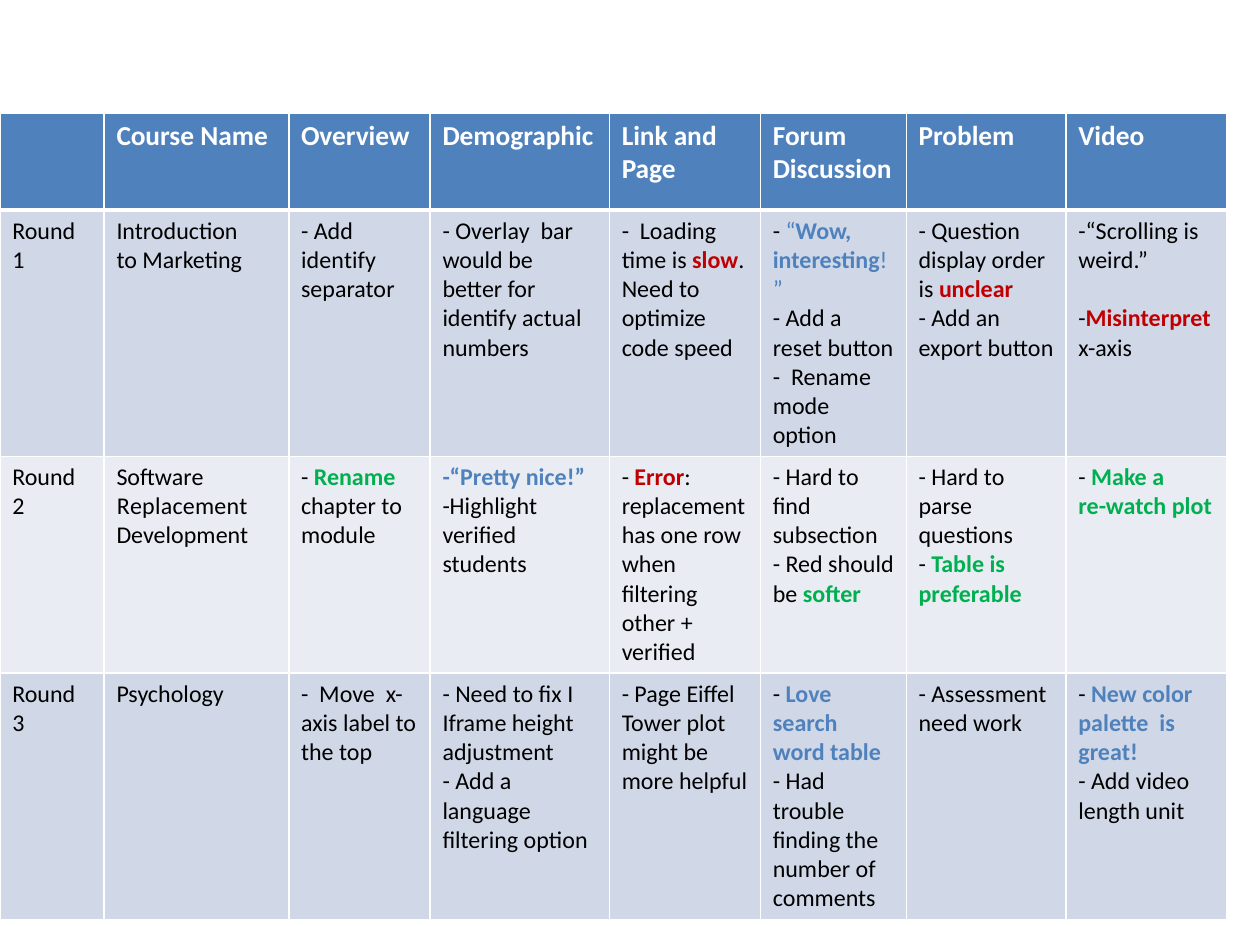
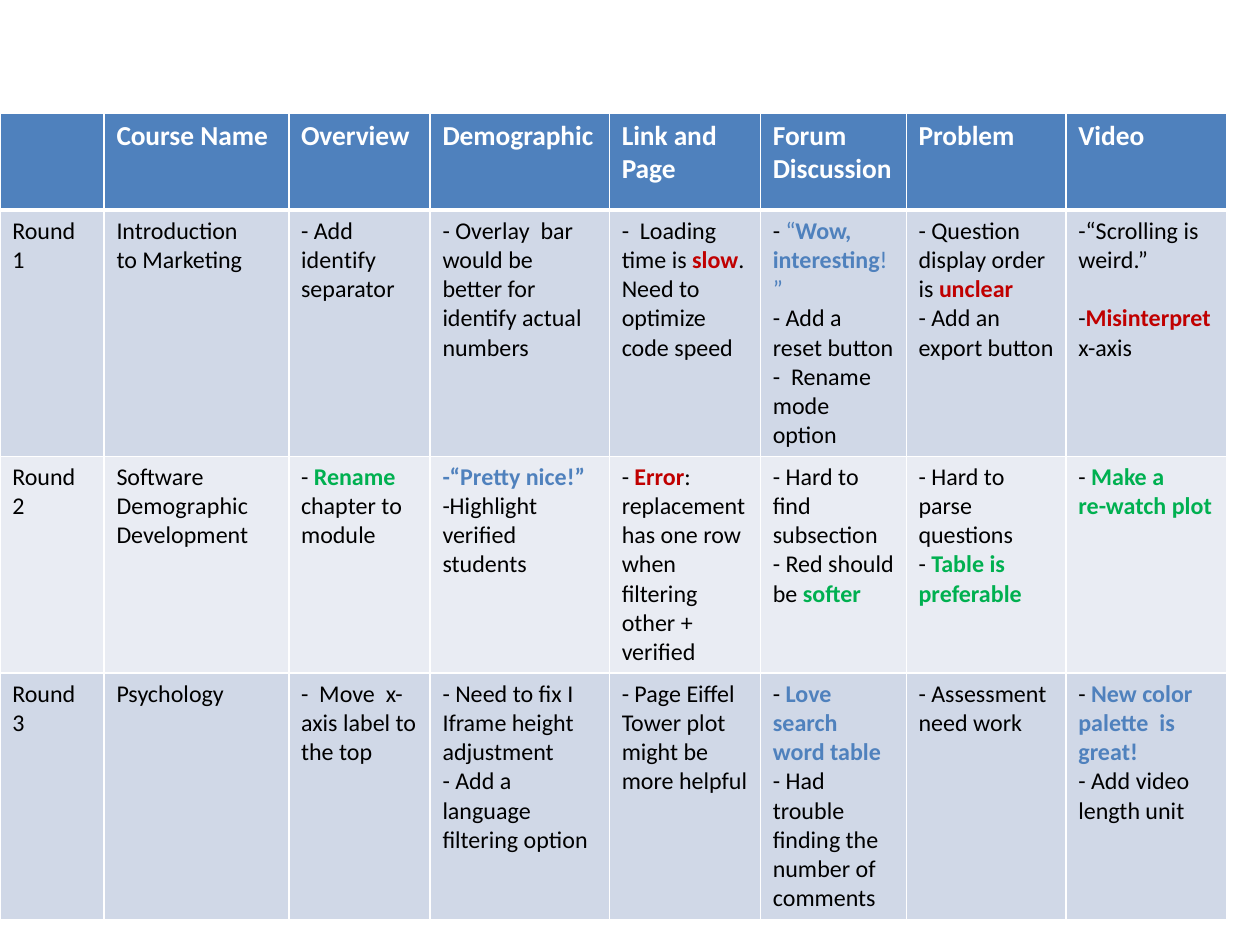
Replacement at (182, 506): Replacement -> Demographic
